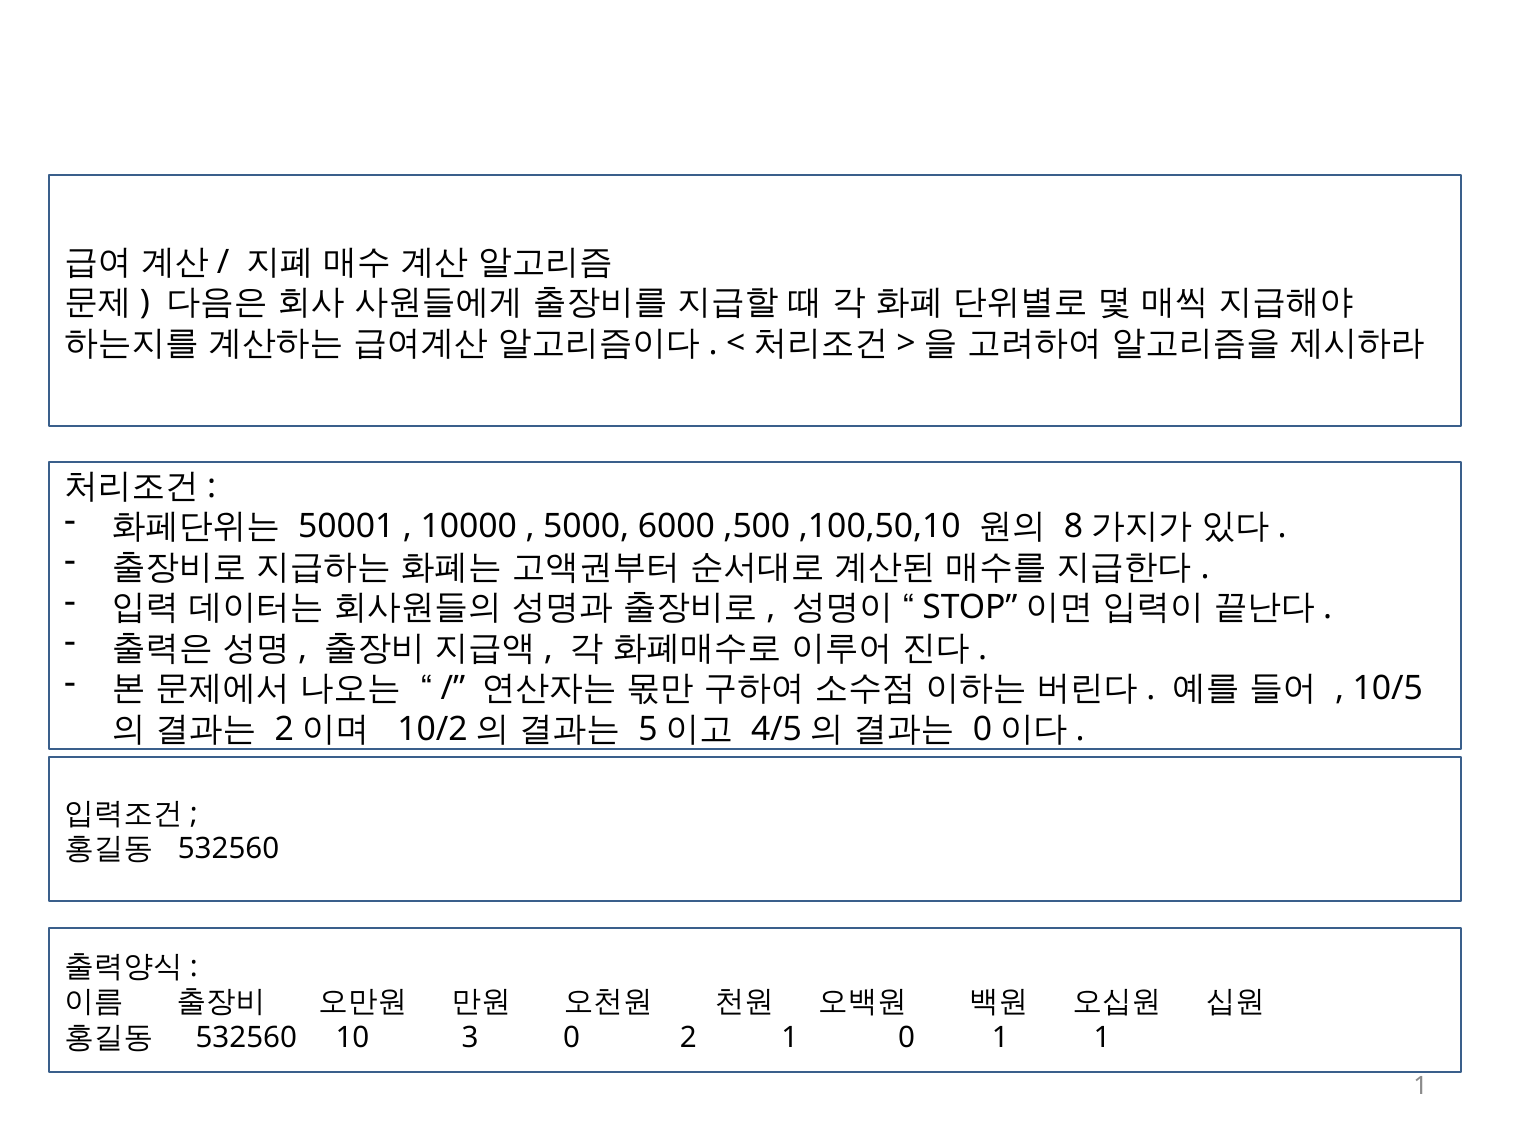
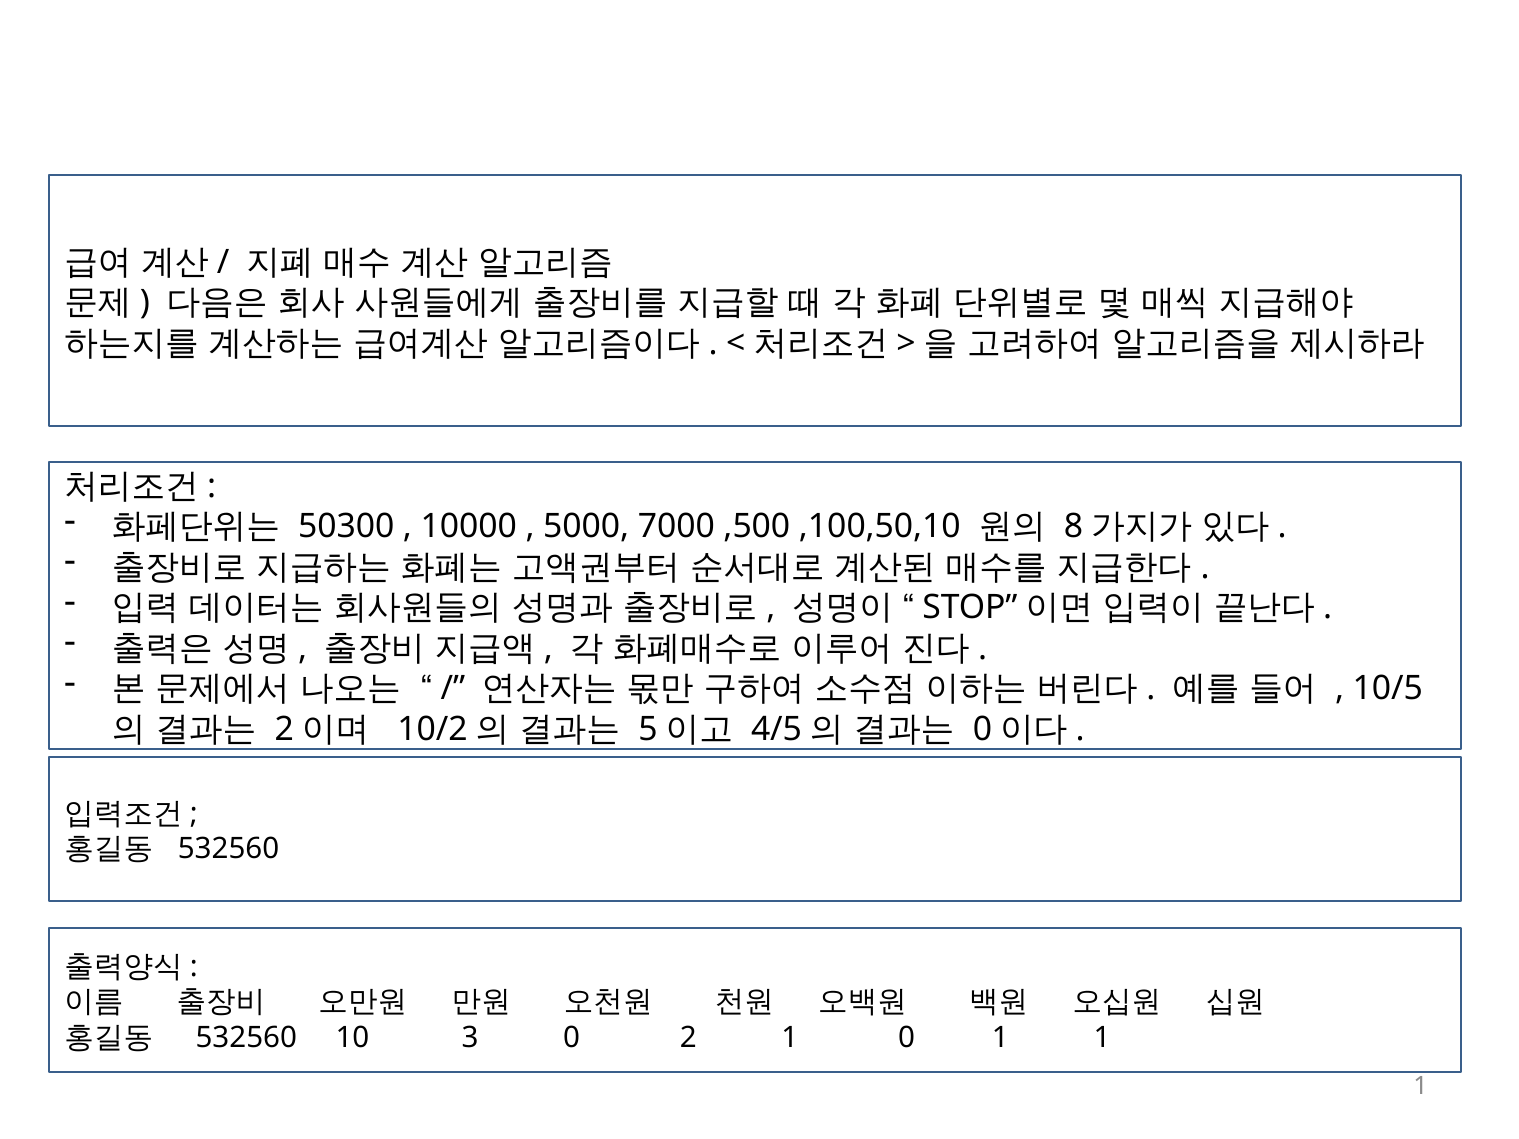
50001: 50001 -> 50300
6000: 6000 -> 7000
